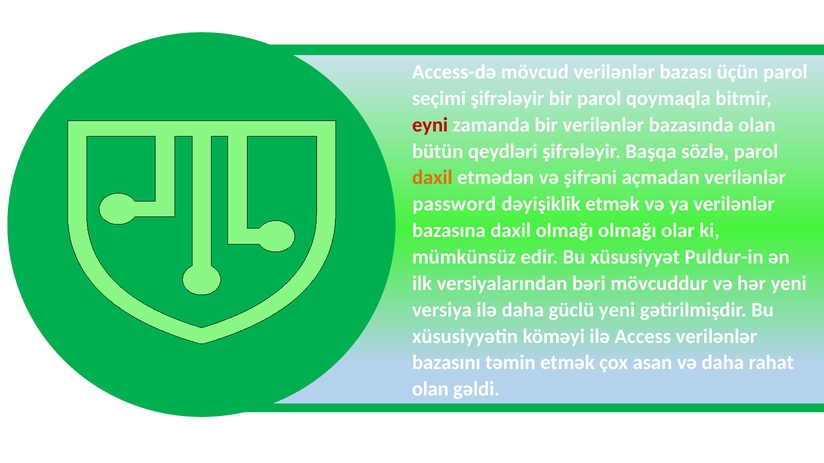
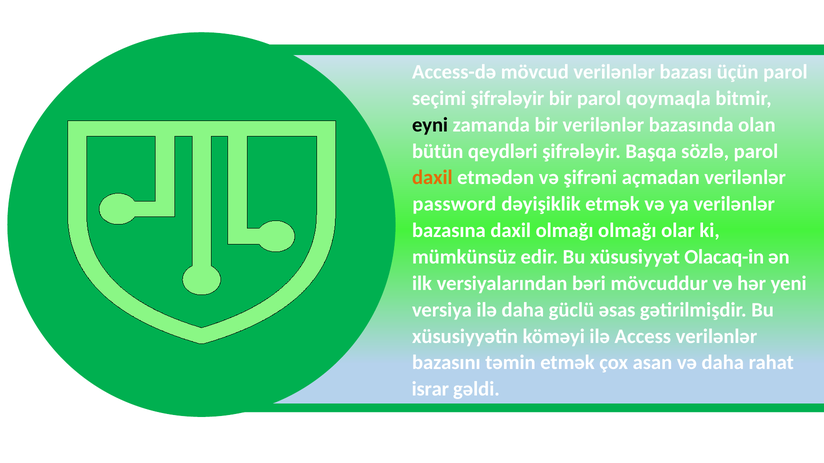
eyni colour: red -> black
Puldur-in: Puldur-in -> Olacaq-in
güclü yeni: yeni -> əsas
olan at (430, 389): olan -> israr
